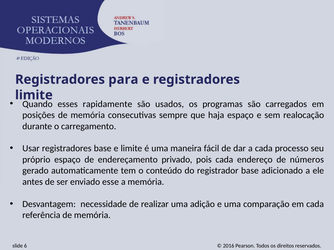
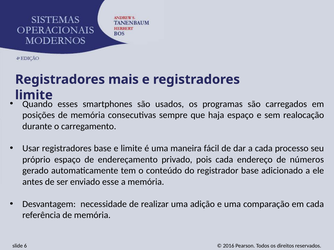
para: para -> mais
rapidamente: rapidamente -> smartphones
